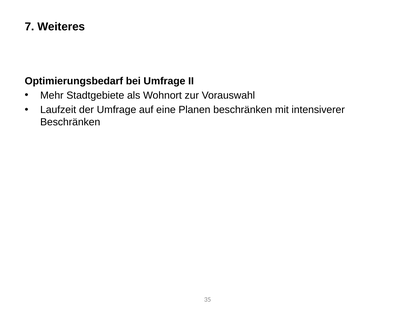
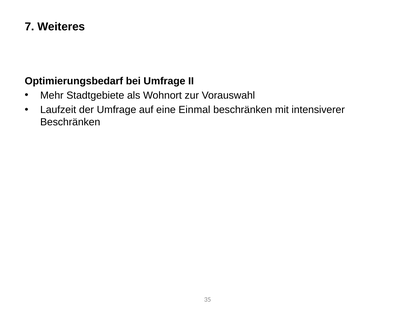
Planen: Planen -> Einmal
